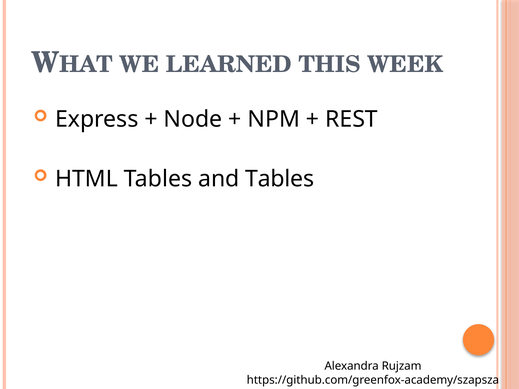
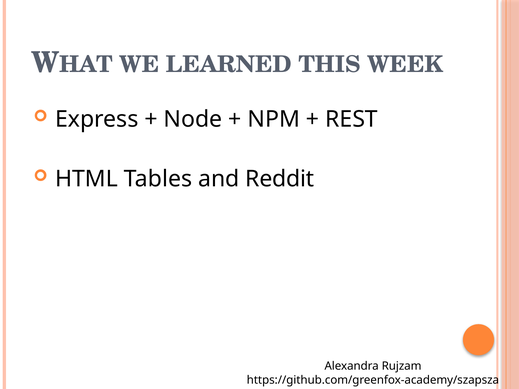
and Tables: Tables -> Reddit
